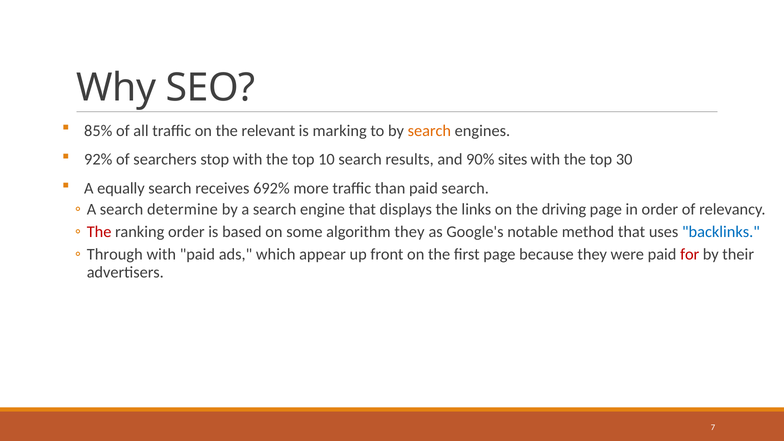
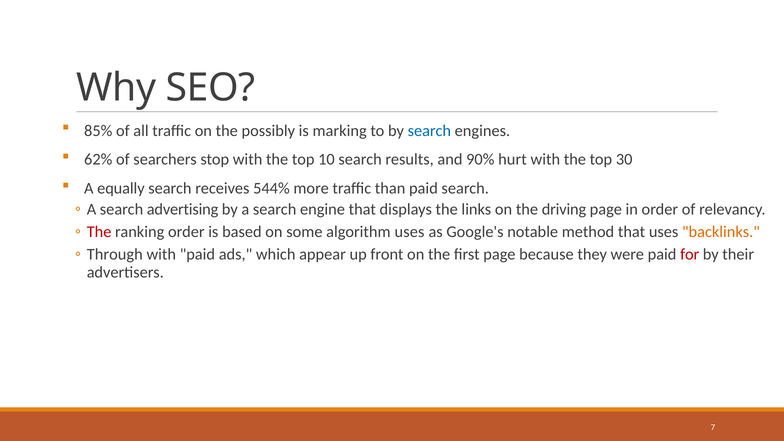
relevant: relevant -> possibly
search at (429, 131) colour: orange -> blue
92%: 92% -> 62%
sites: sites -> hurt
692%: 692% -> 544%
determine: determine -> advertising
algorithm they: they -> uses
backlinks colour: blue -> orange
